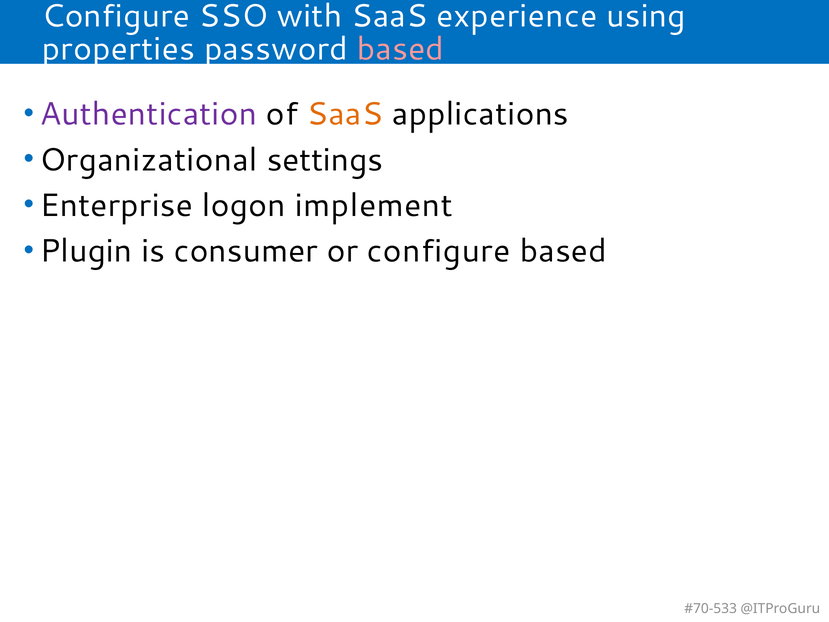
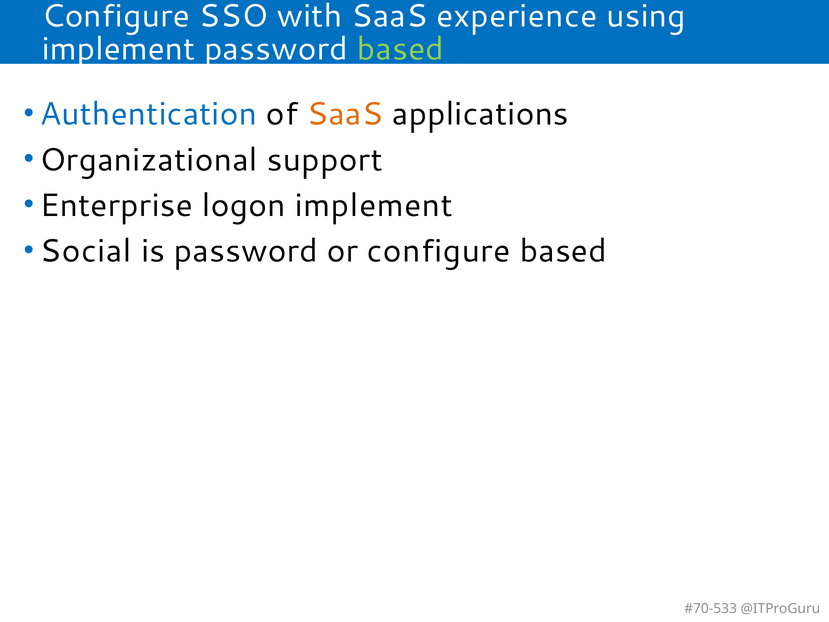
properties at (118, 49): properties -> implement
based at (400, 49) colour: pink -> light green
Authentication colour: purple -> blue
settings: settings -> support
Plugin: Plugin -> Social
is consumer: consumer -> password
